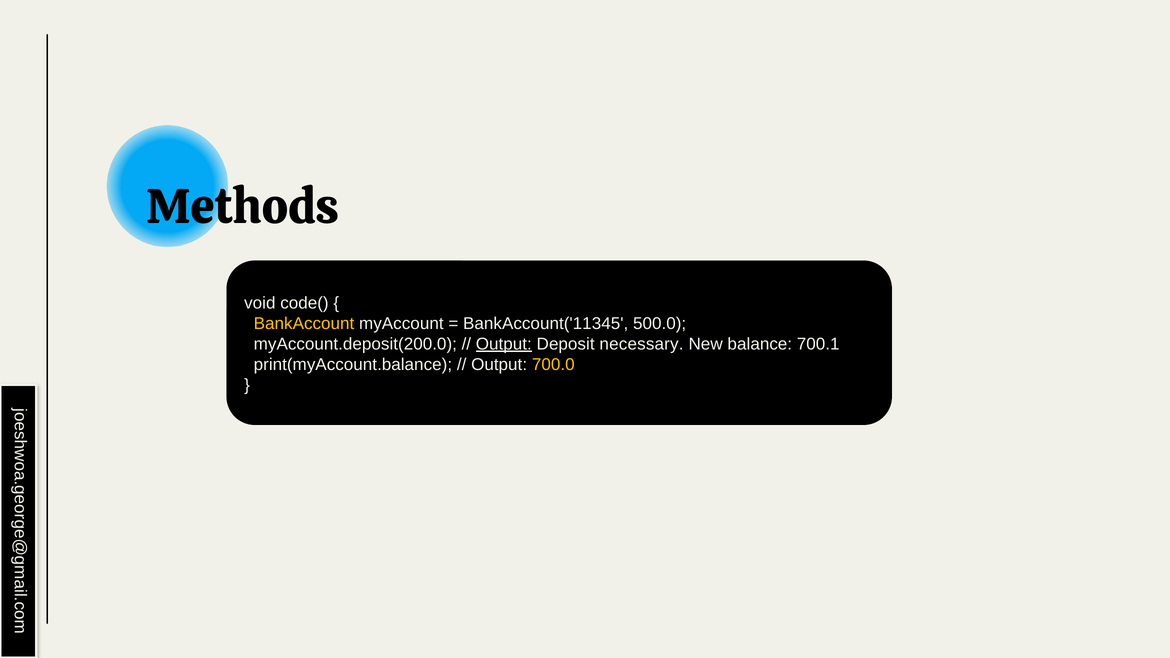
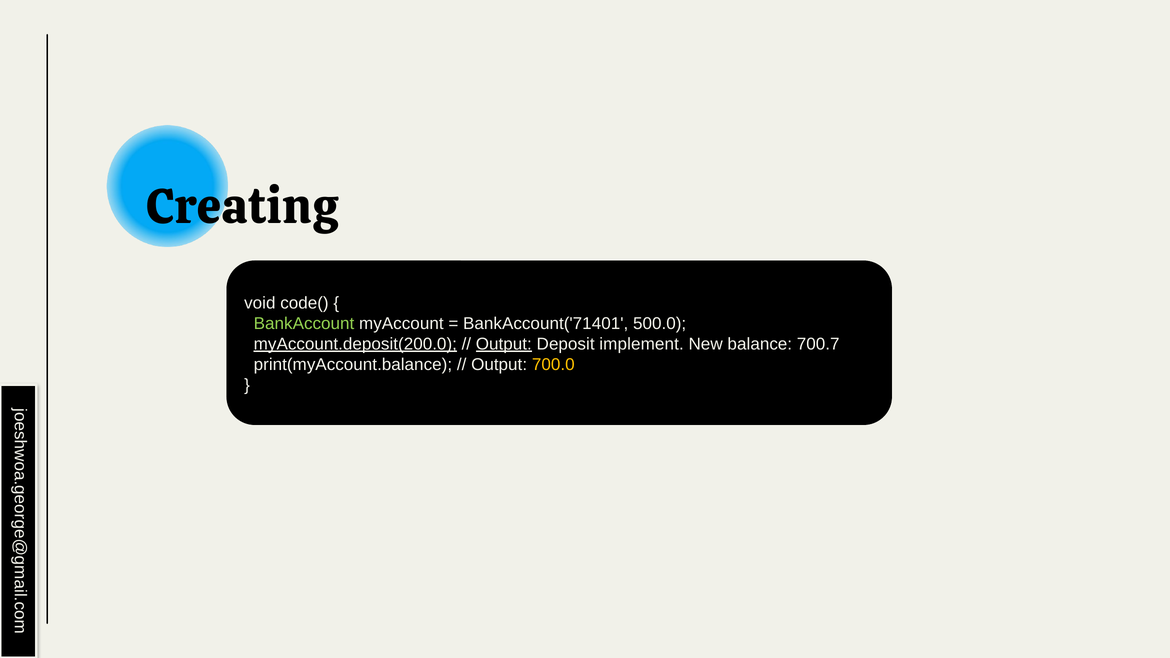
Methods: Methods -> Creating
BankAccount colour: yellow -> light green
BankAccount('11345: BankAccount('11345 -> BankAccount('71401
myAccount.deposit(200.0 underline: none -> present
necessary: necessary -> implement
700.1: 700.1 -> 700.7
